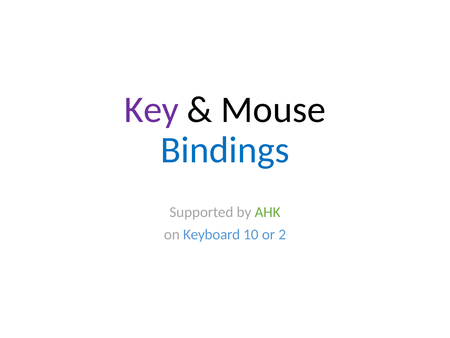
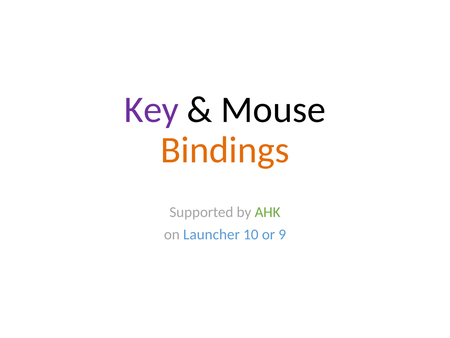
Bindings colour: blue -> orange
Keyboard: Keyboard -> Launcher
2: 2 -> 9
